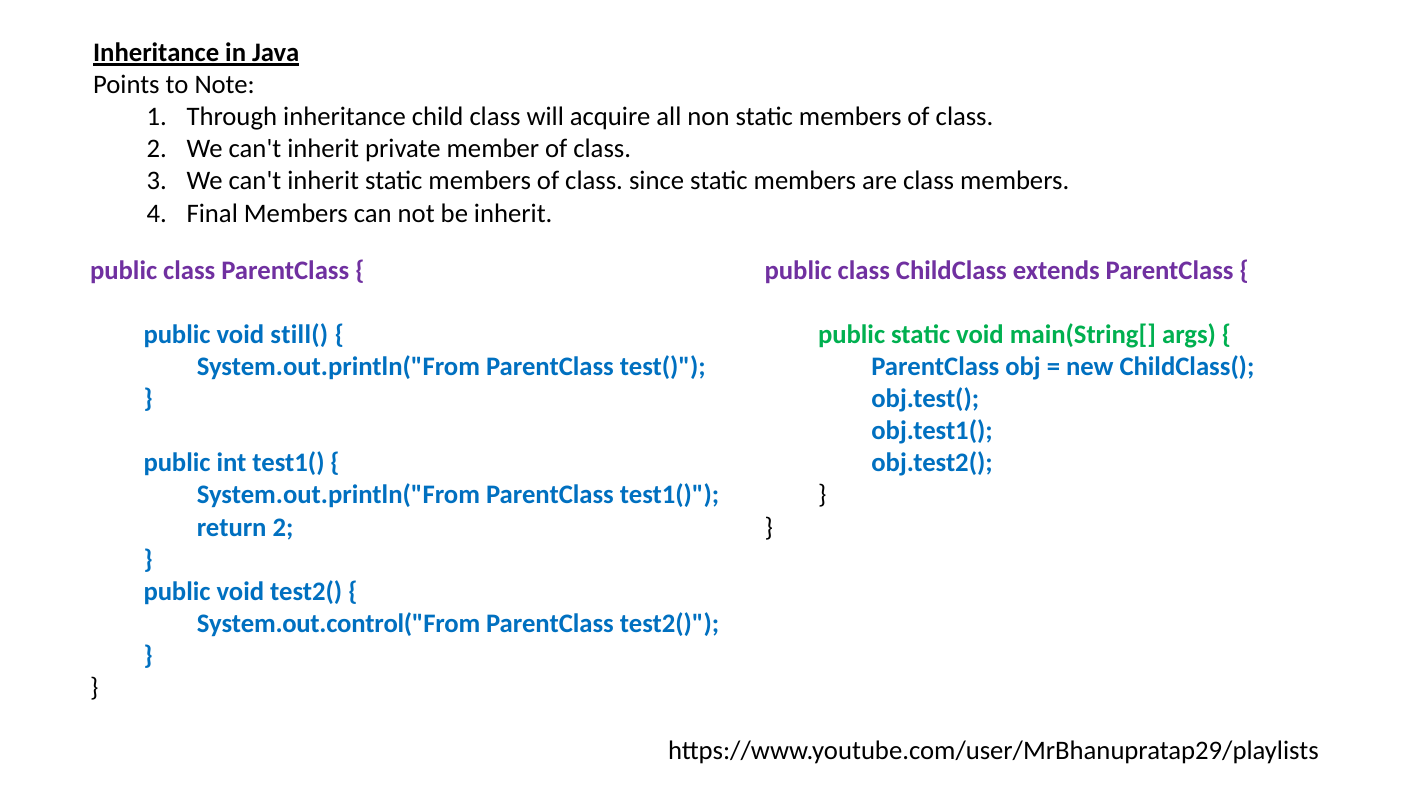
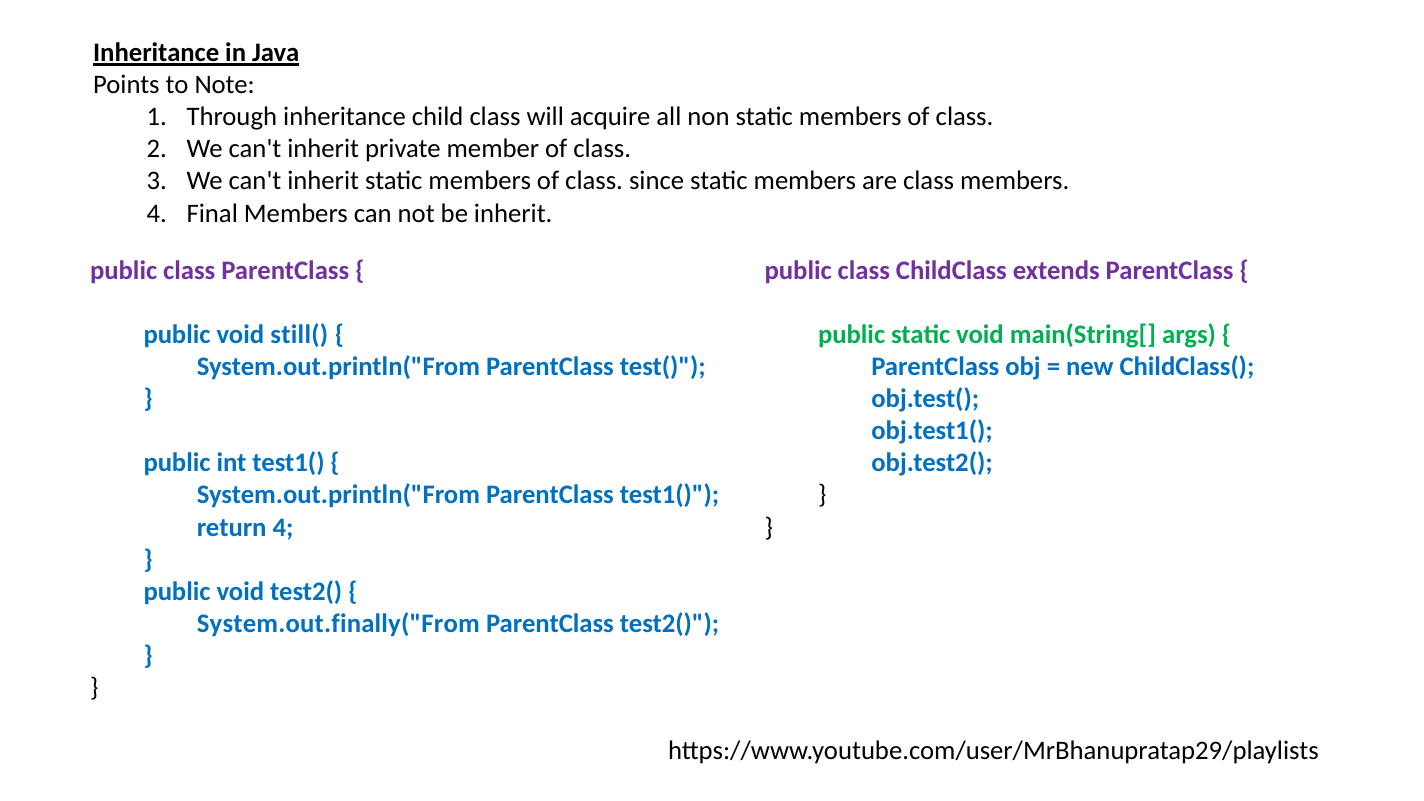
return 2: 2 -> 4
System.out.control("From: System.out.control("From -> System.out.finally("From
